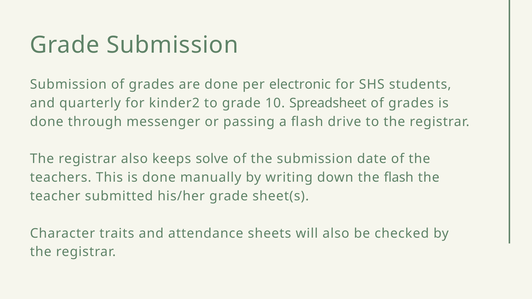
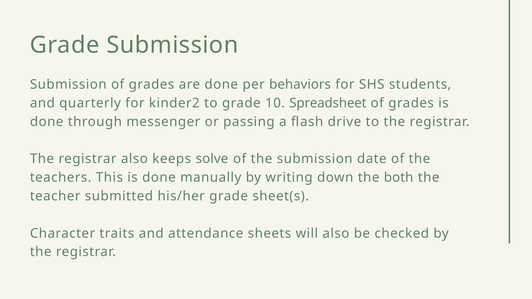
electronic: electronic -> behaviors
the flash: flash -> both
